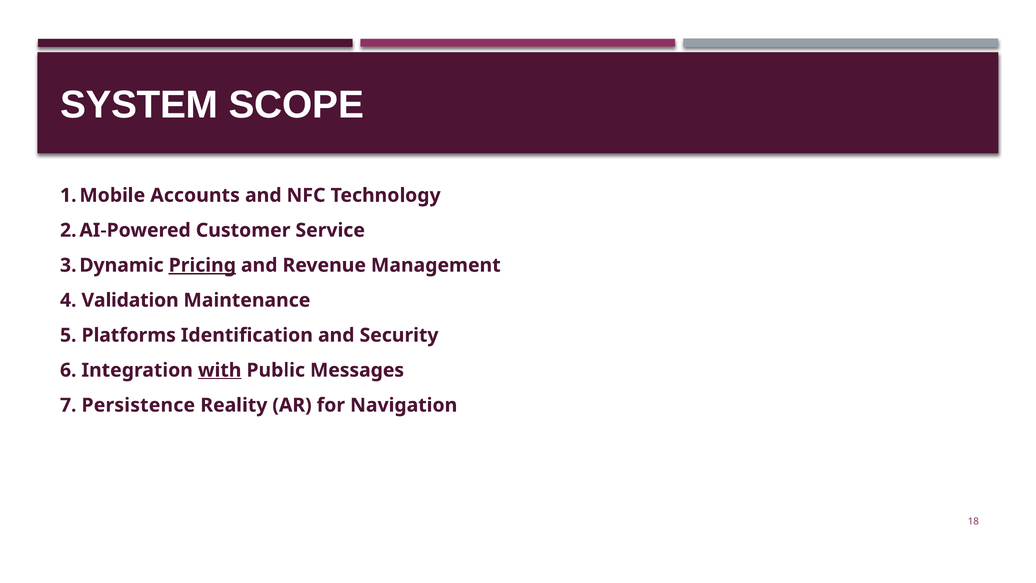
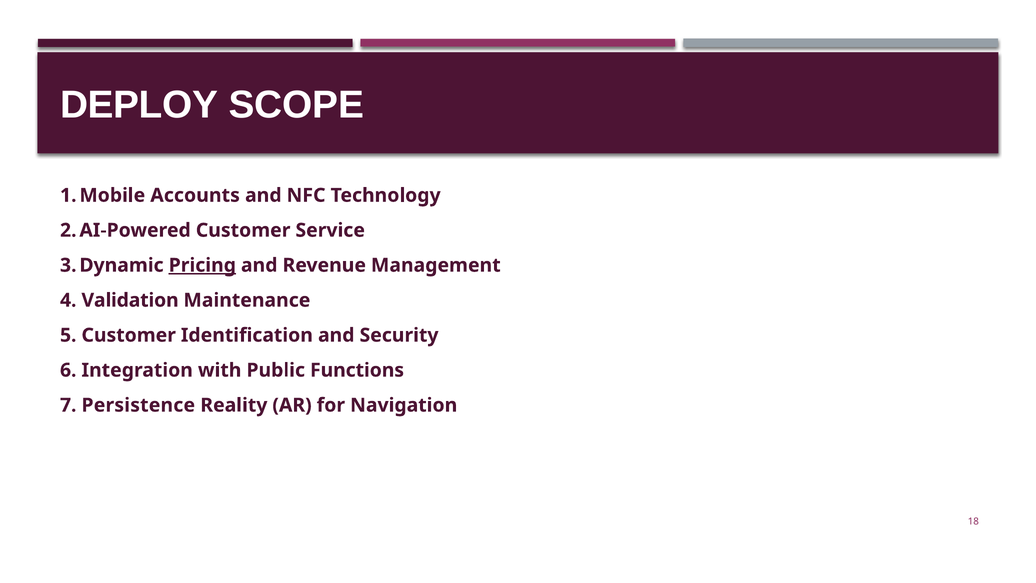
SYSTEM: SYSTEM -> DEPLOY
5 Platforms: Platforms -> Customer
with underline: present -> none
Messages: Messages -> Functions
